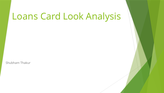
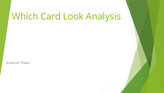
Loans: Loans -> Which
